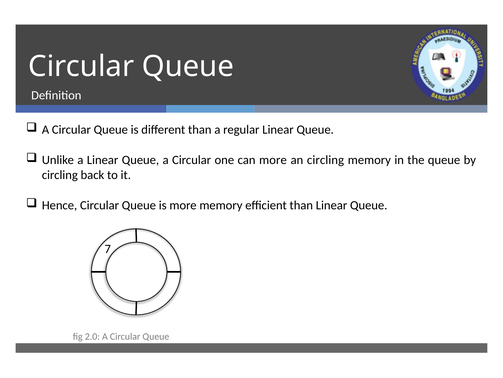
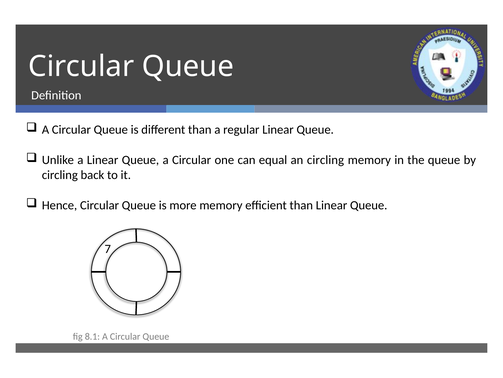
can more: more -> equal
2.0: 2.0 -> 8.1
